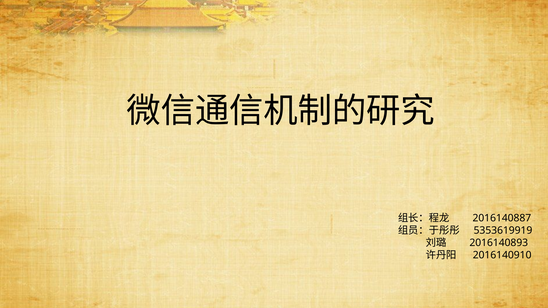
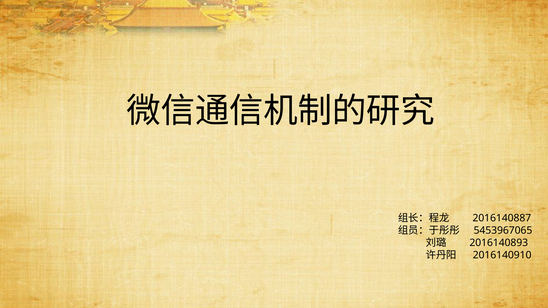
5353619919: 5353619919 -> 5453967065
